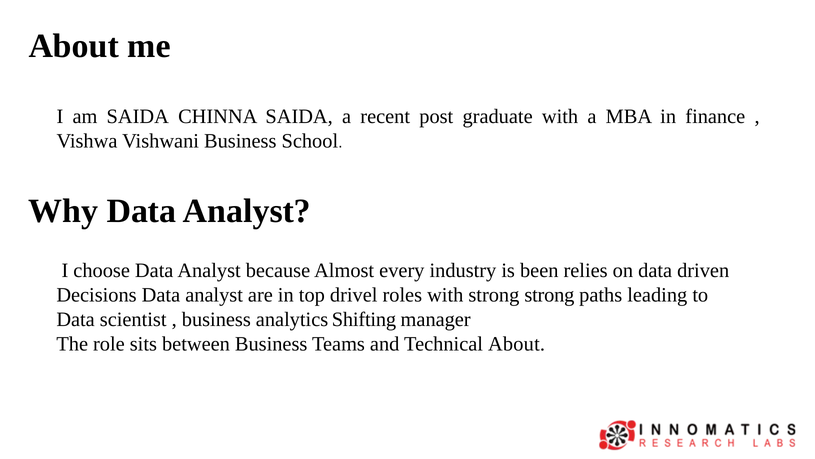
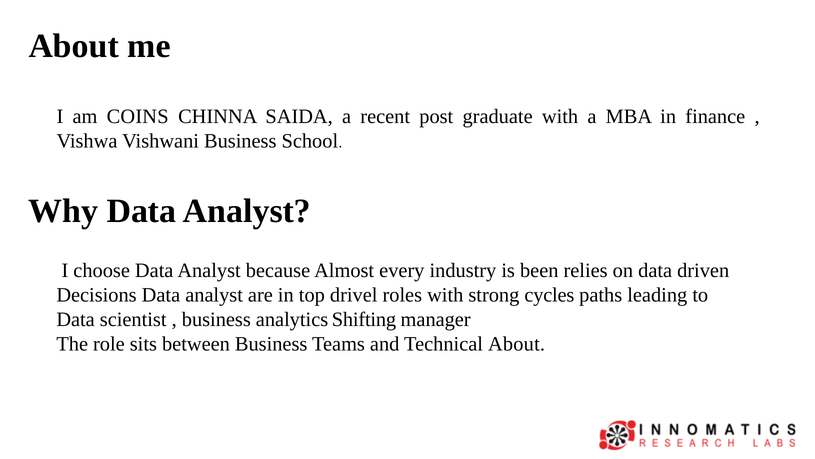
am SAIDA: SAIDA -> COINS
strong strong: strong -> cycles
